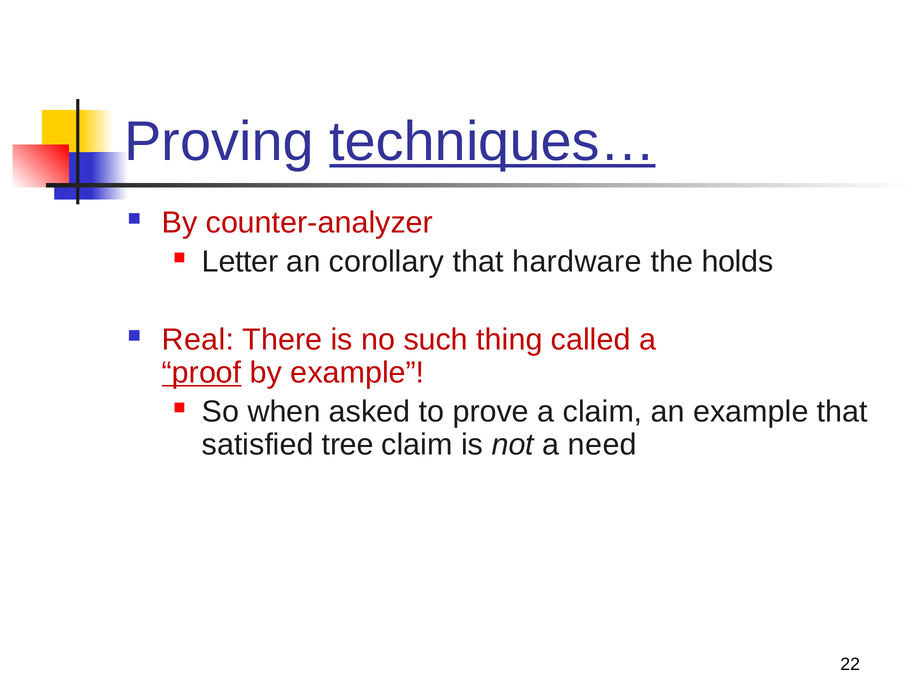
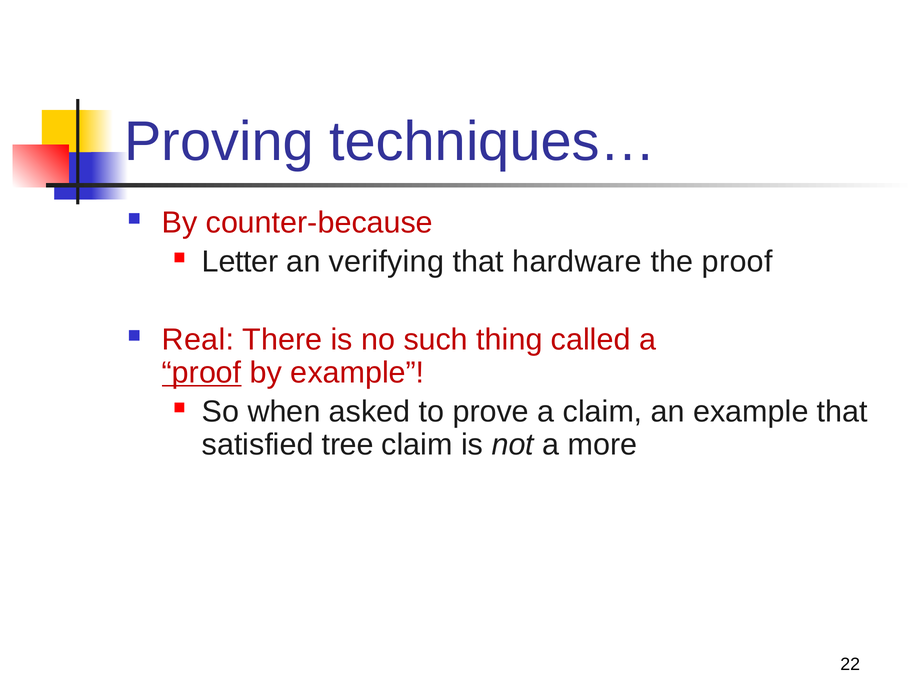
techniques… underline: present -> none
counter-analyzer: counter-analyzer -> counter-because
corollary: corollary -> verifying
the holds: holds -> proof
need: need -> more
